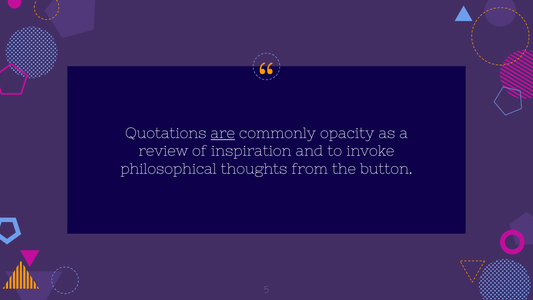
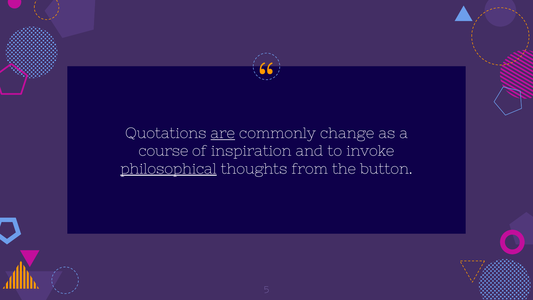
opacity: opacity -> change
review: review -> course
philosophical underline: none -> present
